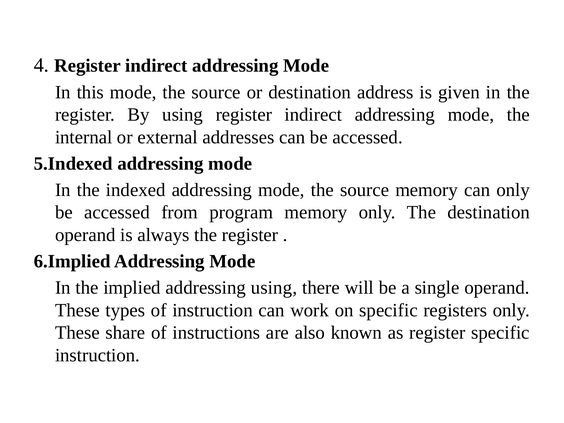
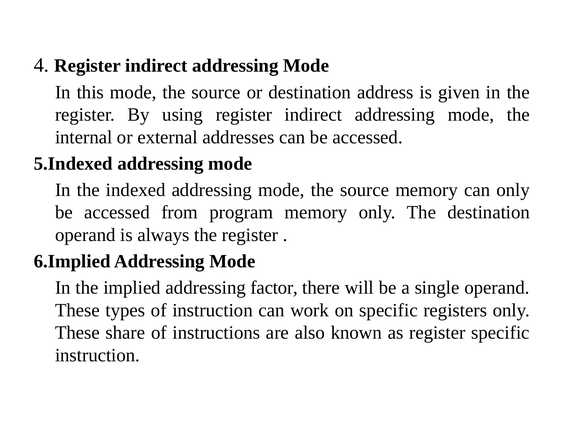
addressing using: using -> factor
